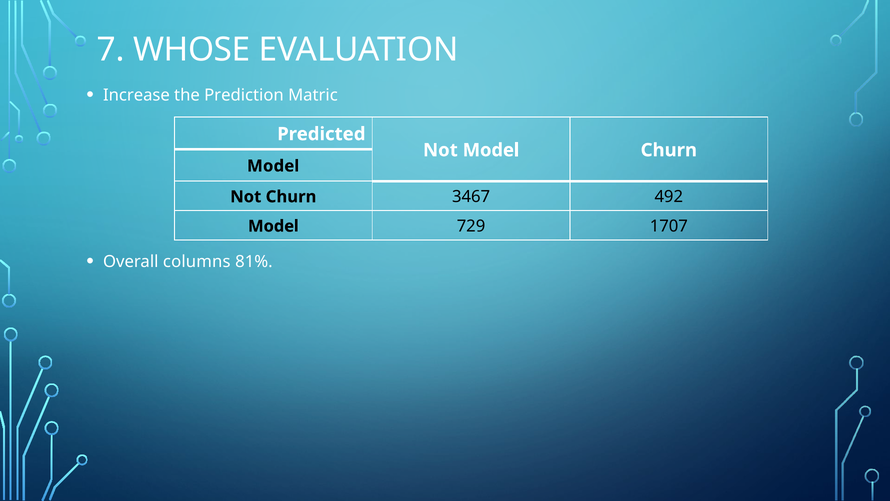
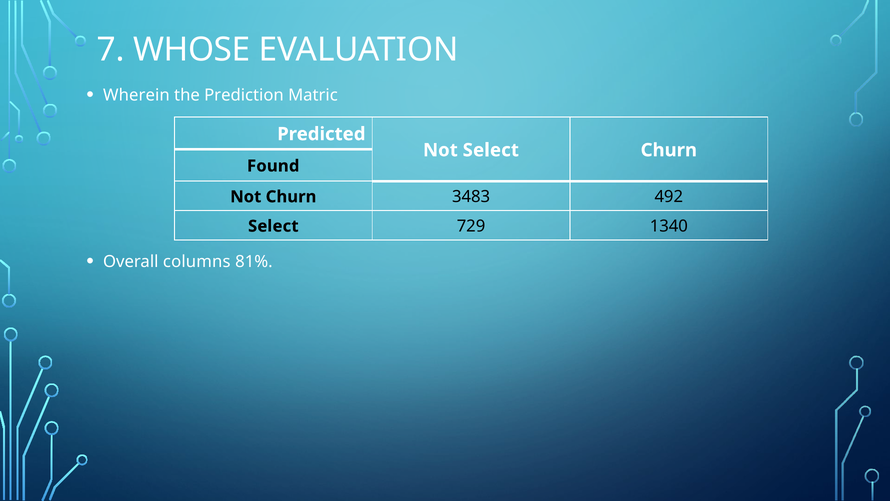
Increase: Increase -> Wherein
Not Model: Model -> Select
Model at (273, 166): Model -> Found
3467: 3467 -> 3483
Model at (273, 226): Model -> Select
1707: 1707 -> 1340
